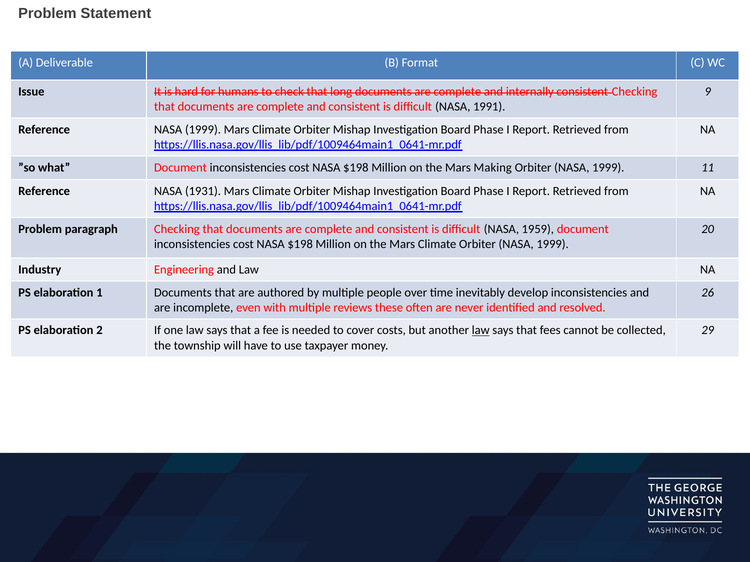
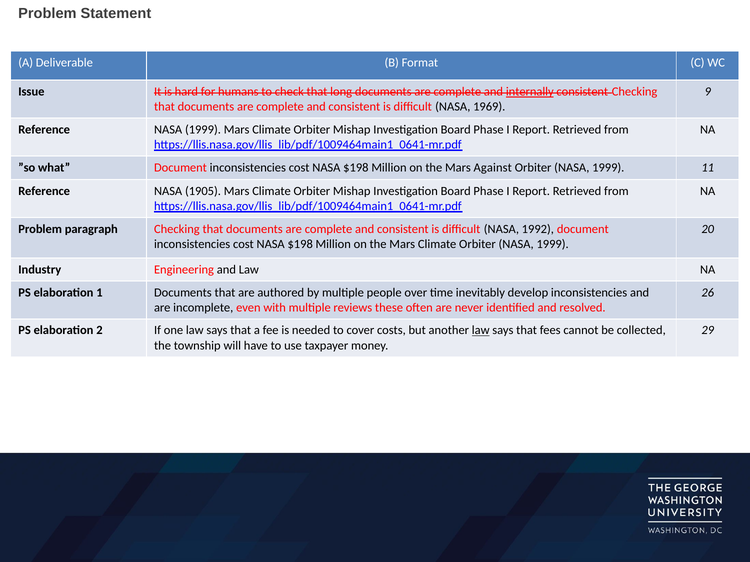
internally underline: none -> present
1991: 1991 -> 1969
Making: Making -> Against
1931: 1931 -> 1905
1959: 1959 -> 1992
